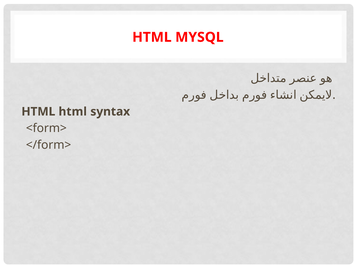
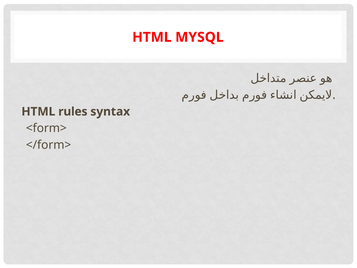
HTML html: html -> rules
